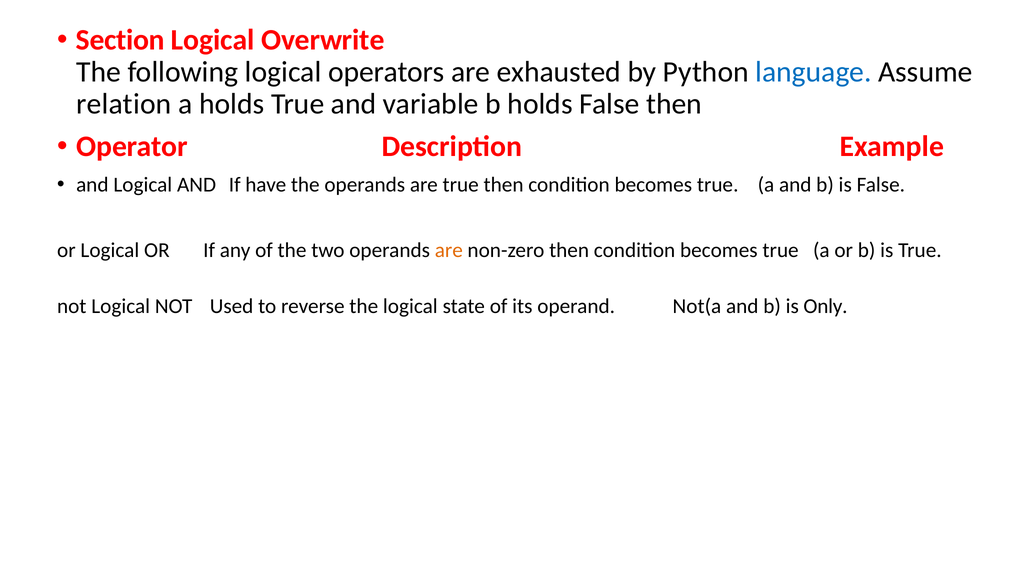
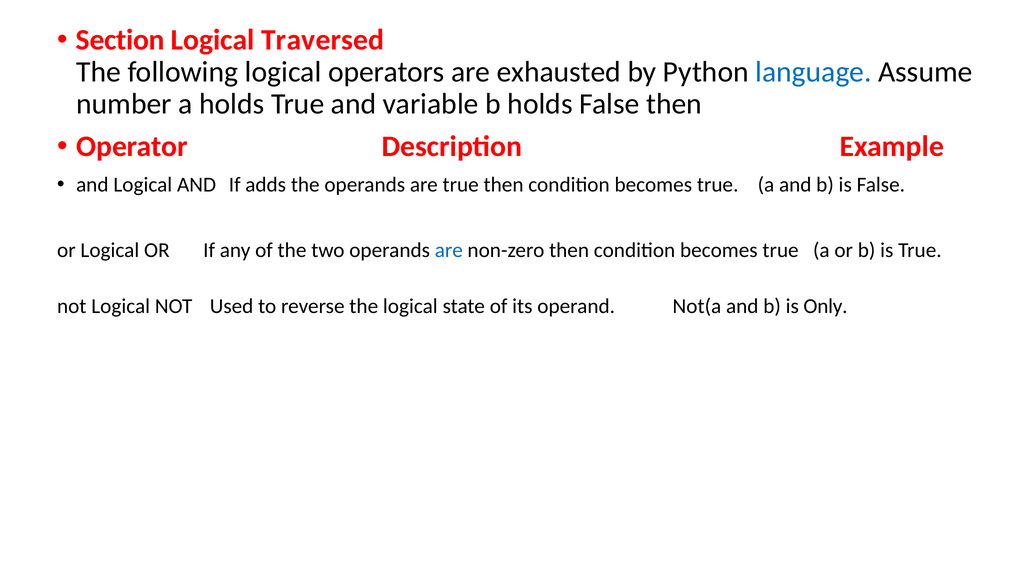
Overwrite: Overwrite -> Traversed
relation: relation -> number
have: have -> adds
are at (449, 250) colour: orange -> blue
